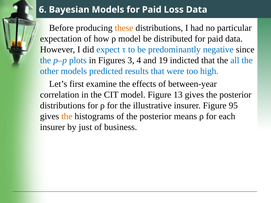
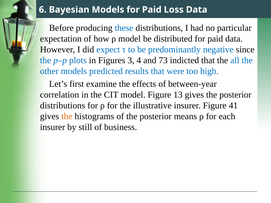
these colour: orange -> blue
19: 19 -> 73
95: 95 -> 41
just: just -> still
